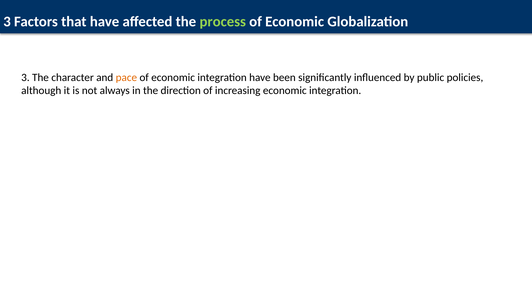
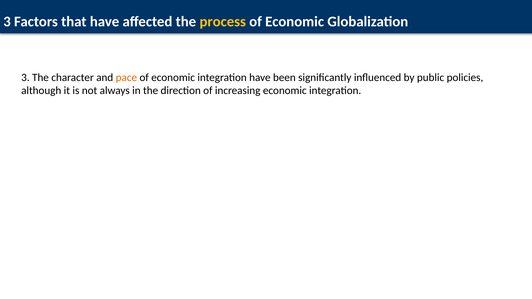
process colour: light green -> yellow
